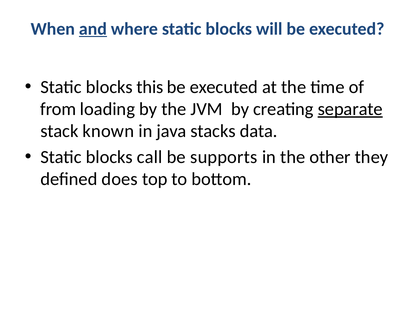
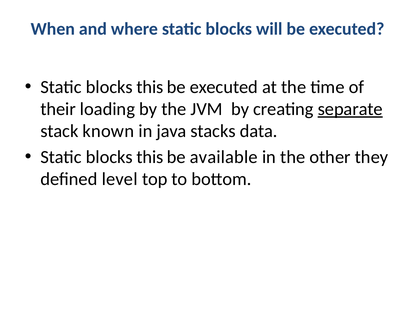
and underline: present -> none
from: from -> their
call at (150, 157): call -> this
supports: supports -> available
does: does -> level
